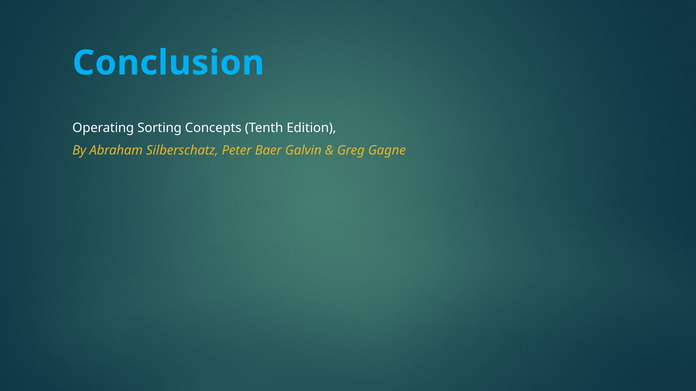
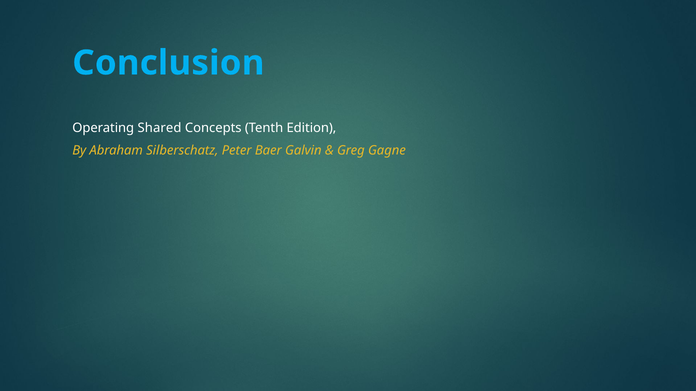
Sorting: Sorting -> Shared
